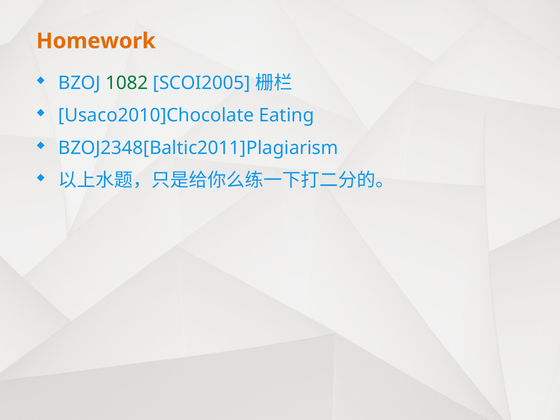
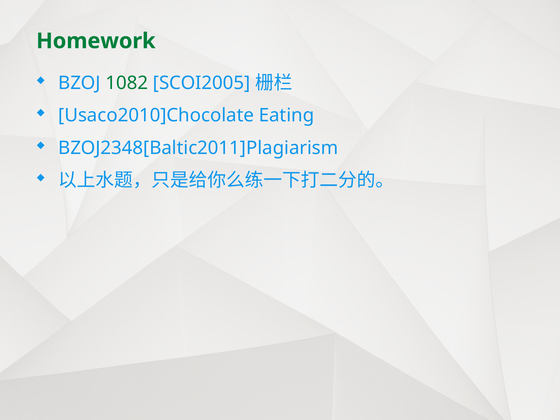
Homework colour: orange -> green
